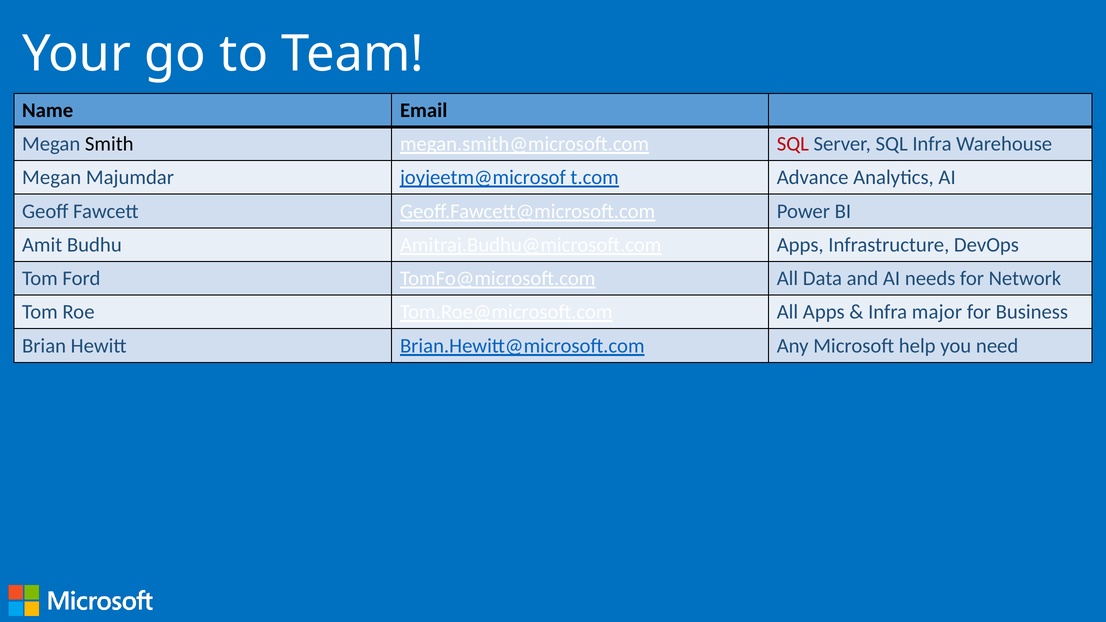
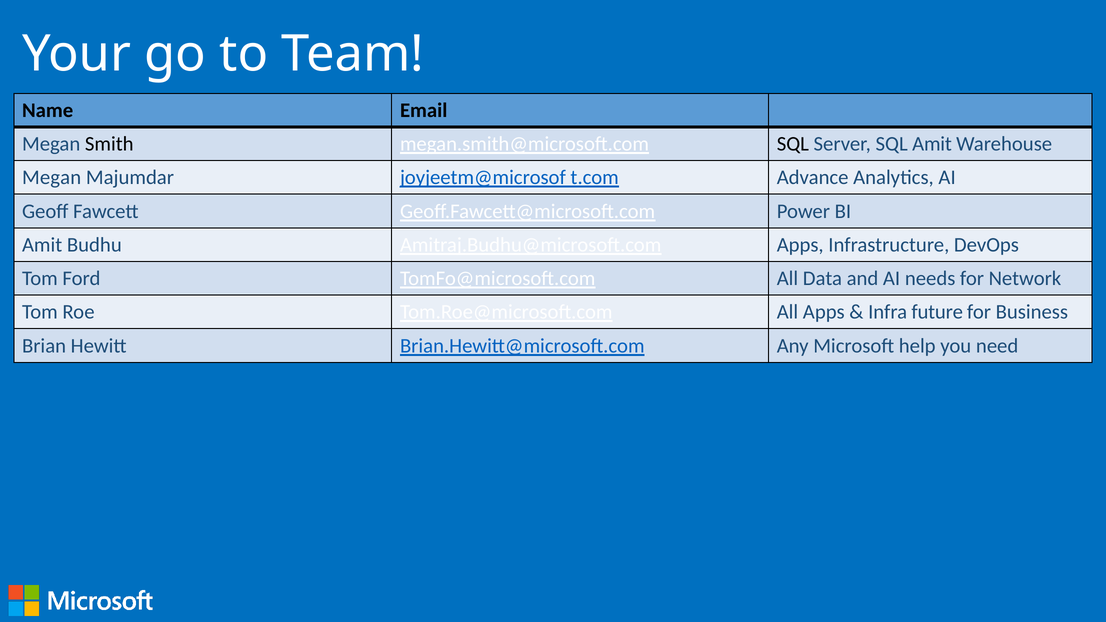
SQL at (793, 144) colour: red -> black
SQL Infra: Infra -> Amit
major: major -> future
